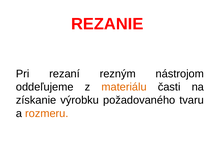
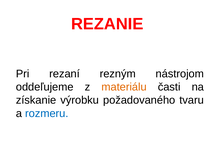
rozmeru colour: orange -> blue
